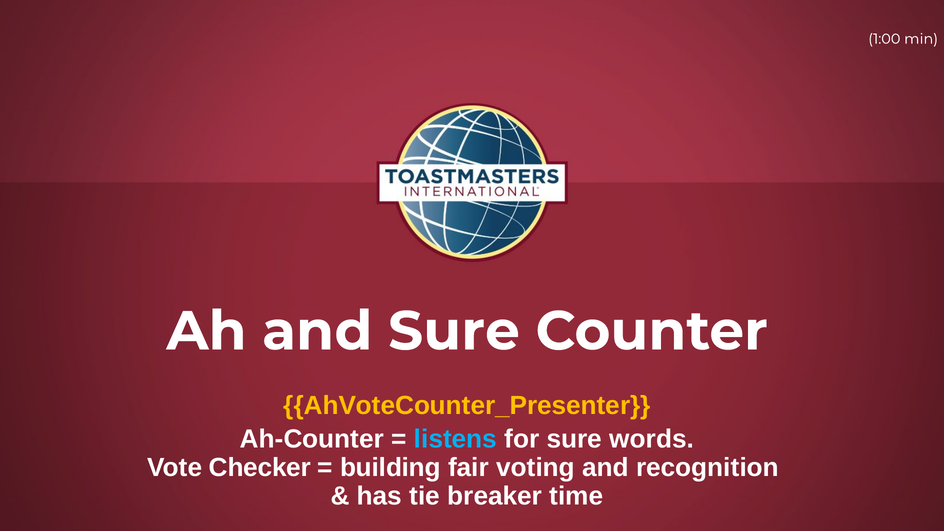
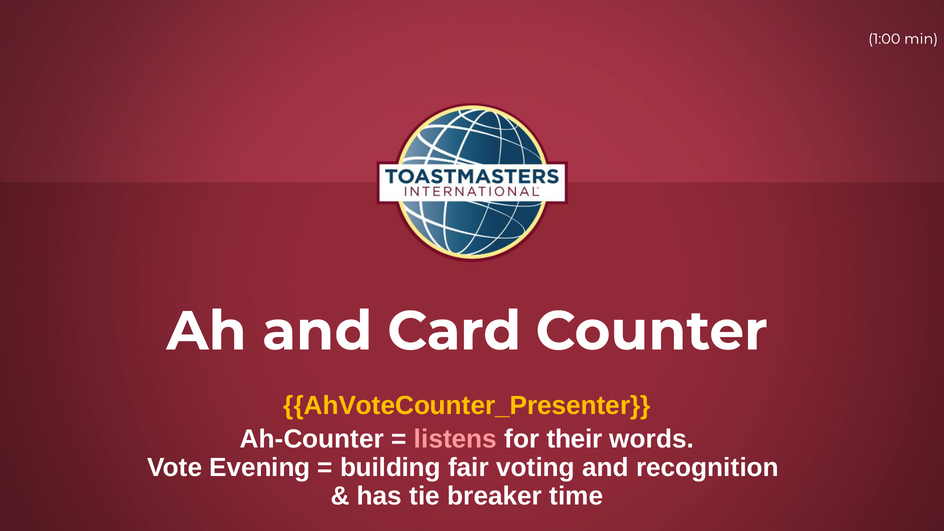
and Sure: Sure -> Card
listens colour: light blue -> pink
for sure: sure -> their
Checker: Checker -> Evening
